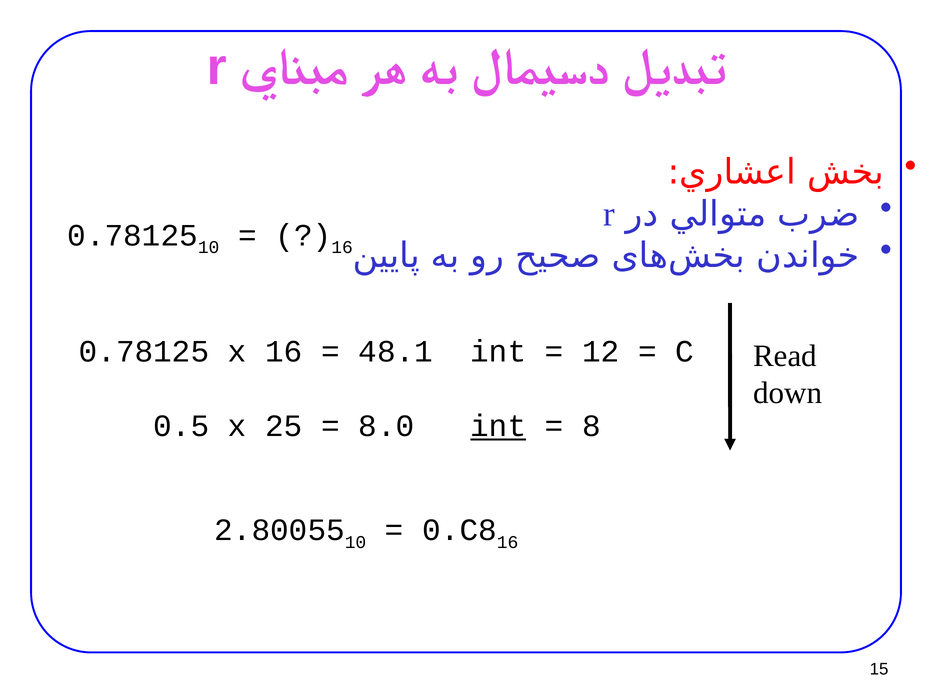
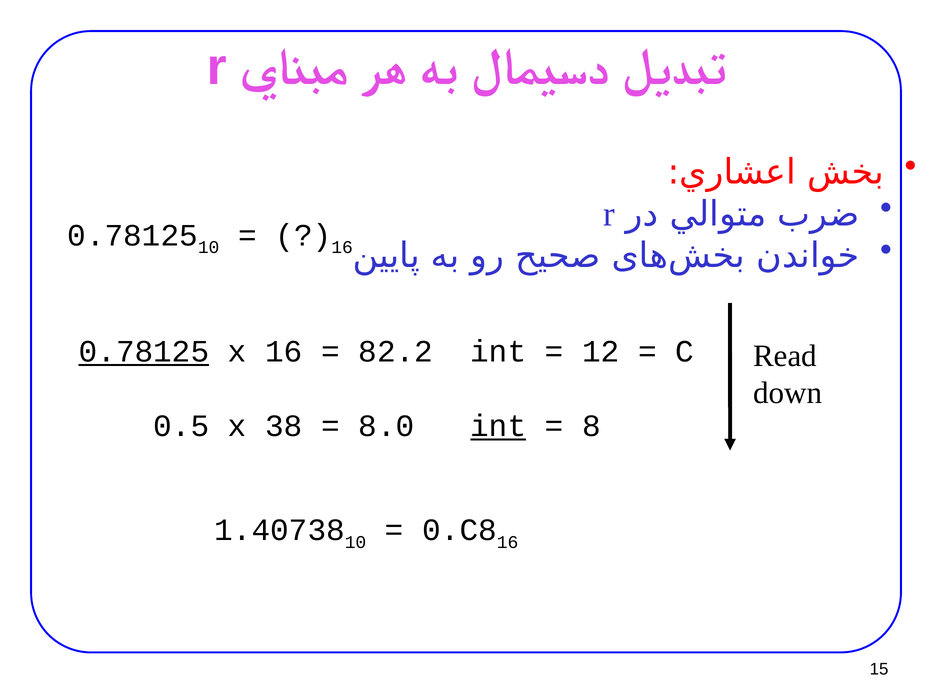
0.78125 at (144, 352) underline: none -> present
48.1: 48.1 -> 82.2
25: 25 -> 38
2.80055: 2.80055 -> 1.40738
